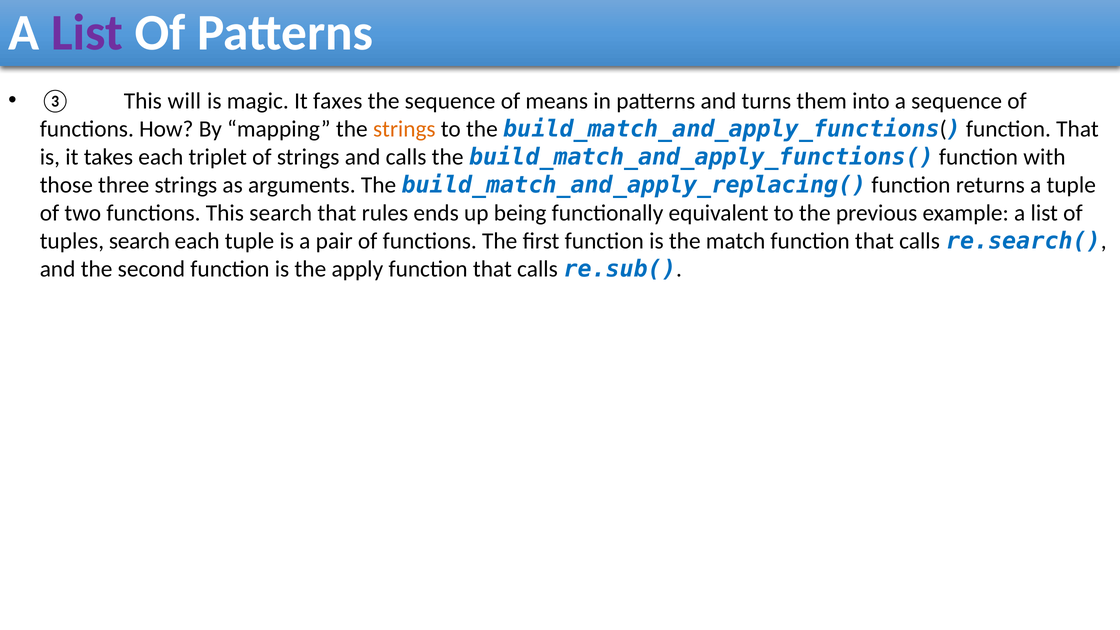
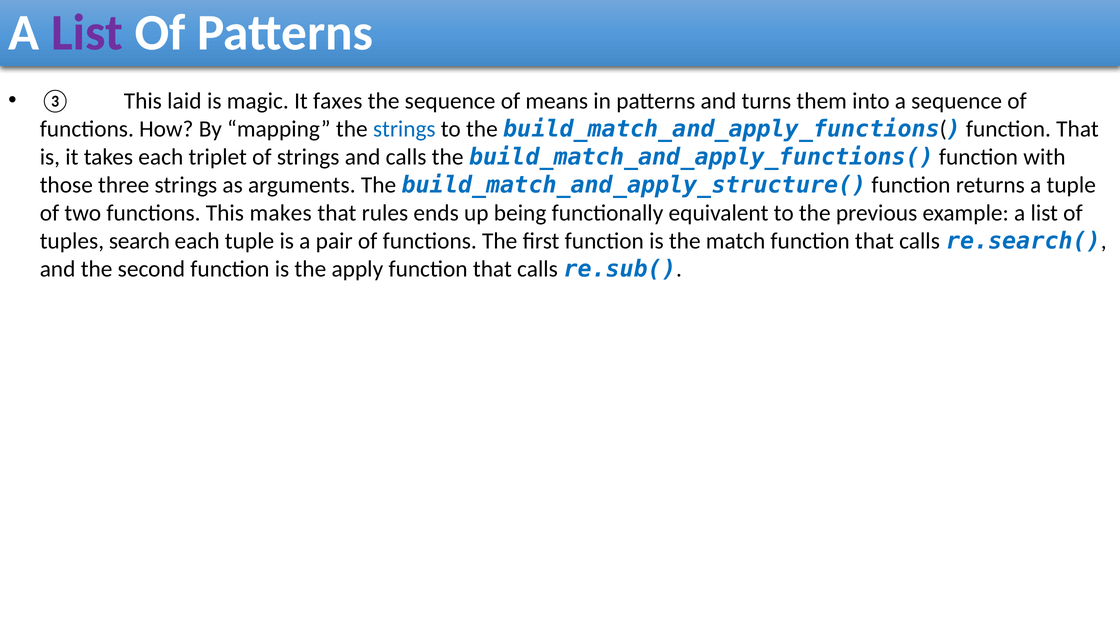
will: will -> laid
strings at (404, 129) colour: orange -> blue
build_match_and_apply_replacing(: build_match_and_apply_replacing( -> build_match_and_apply_structure(
This search: search -> makes
